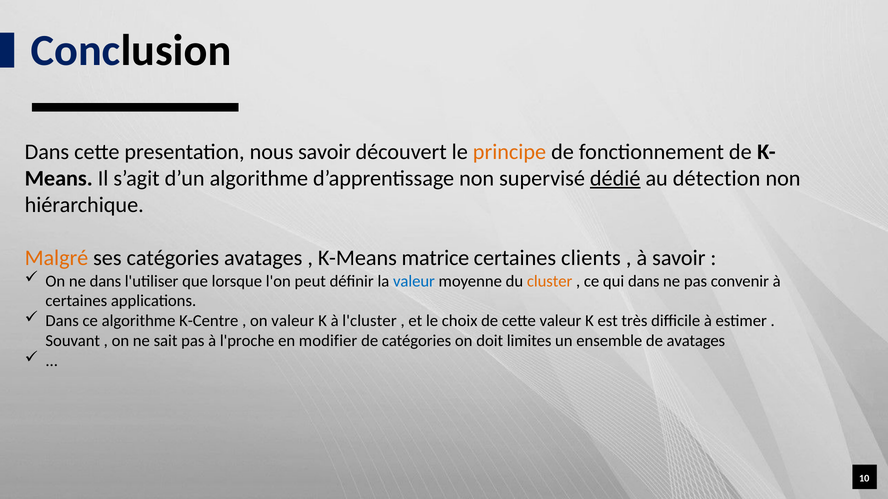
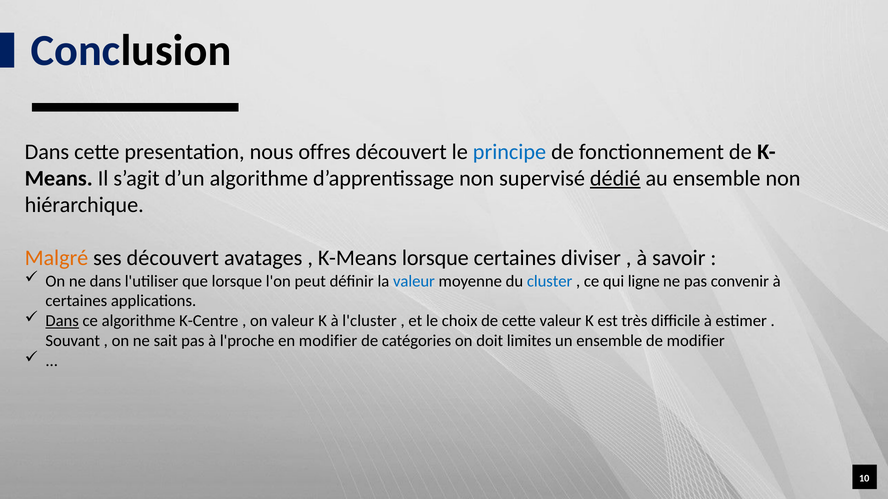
nous savoir: savoir -> offres
principe colour: orange -> blue
au détection: détection -> ensemble
ses catégories: catégories -> découvert
K-Means matrice: matrice -> lorsque
clients: clients -> diviser
cluster colour: orange -> blue
qui dans: dans -> ligne
Dans at (62, 321) underline: none -> present
de avatages: avatages -> modifier
